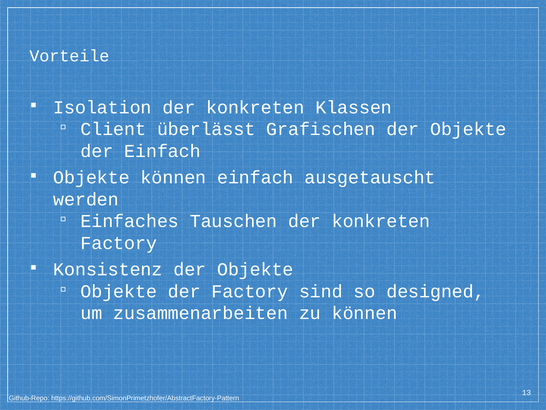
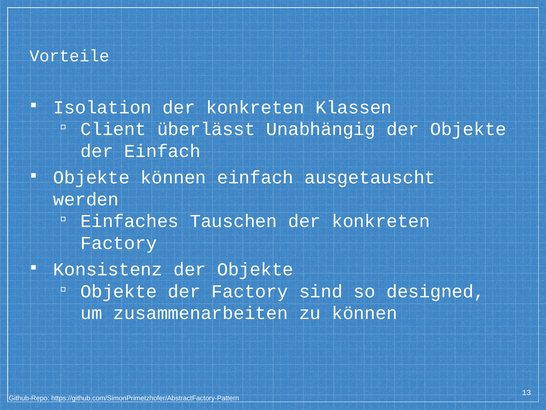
Grafischen: Grafischen -> Unabhängig
